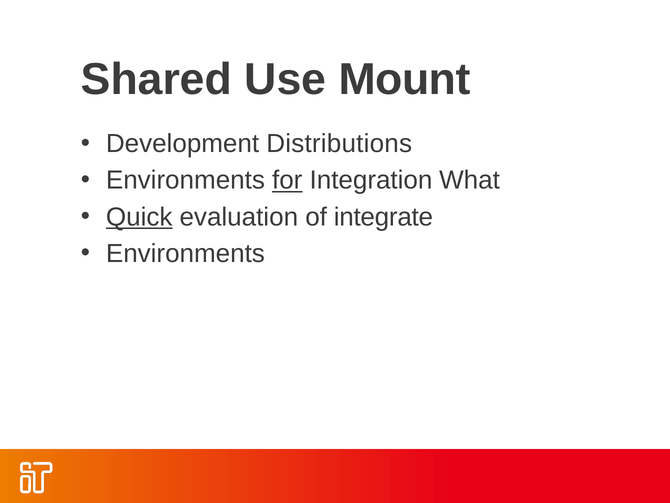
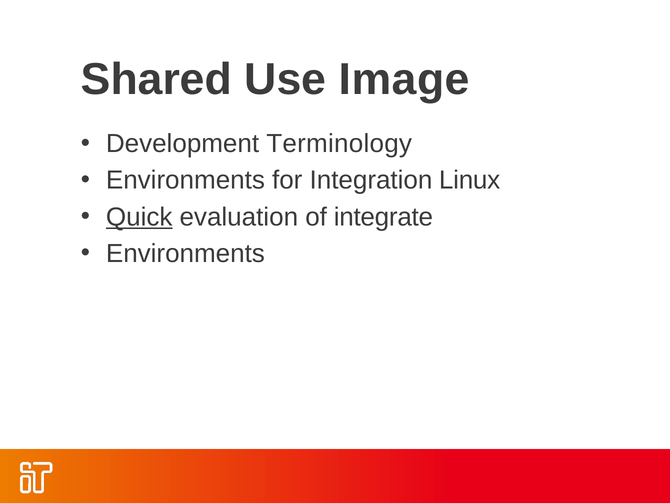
Mount: Mount -> Image
Distributions: Distributions -> Terminology
for underline: present -> none
What: What -> Linux
